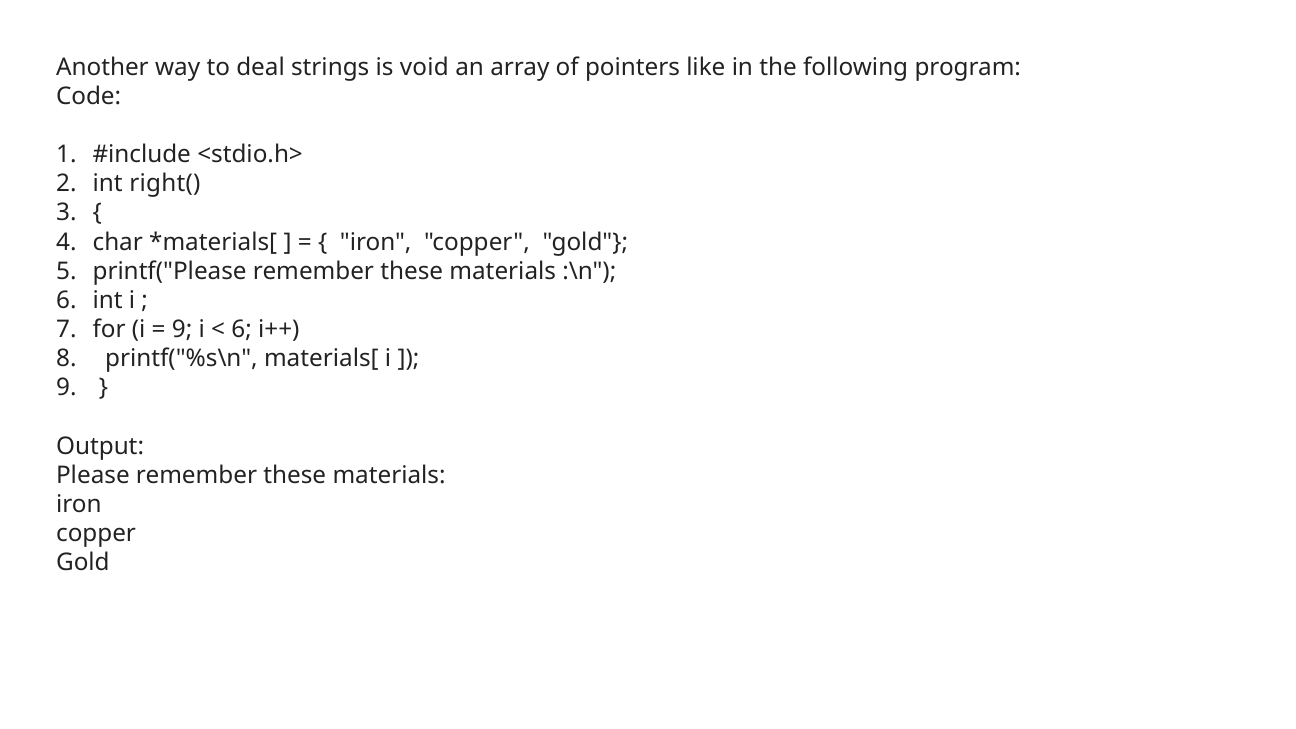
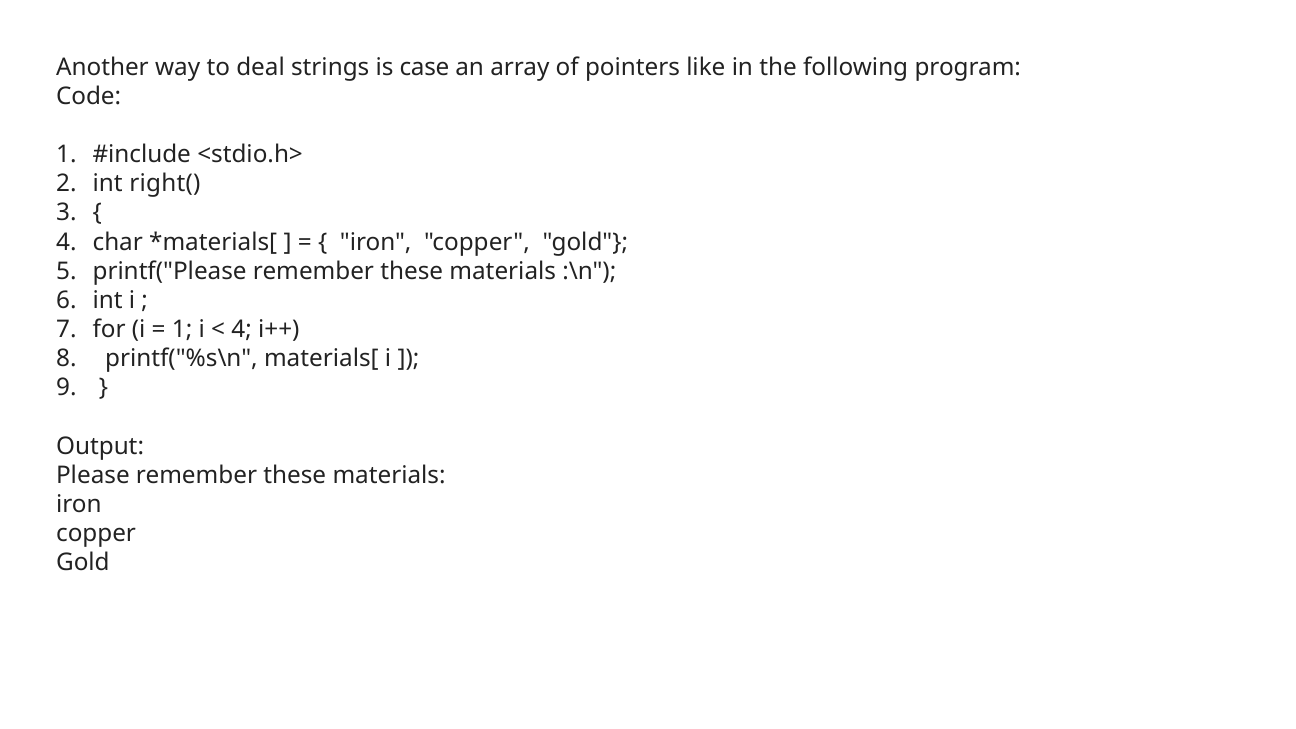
void: void -> case
9 at (182, 329): 9 -> 1
6 at (242, 329): 6 -> 4
